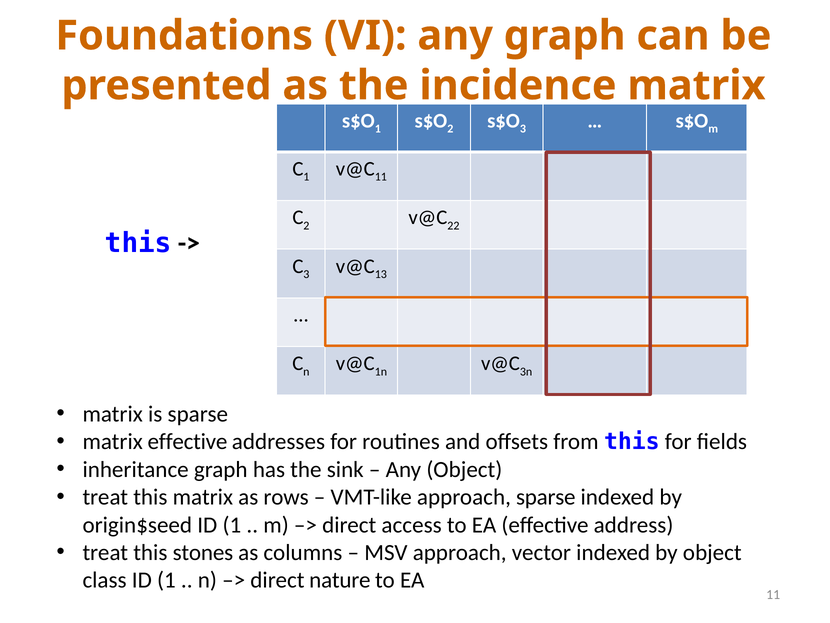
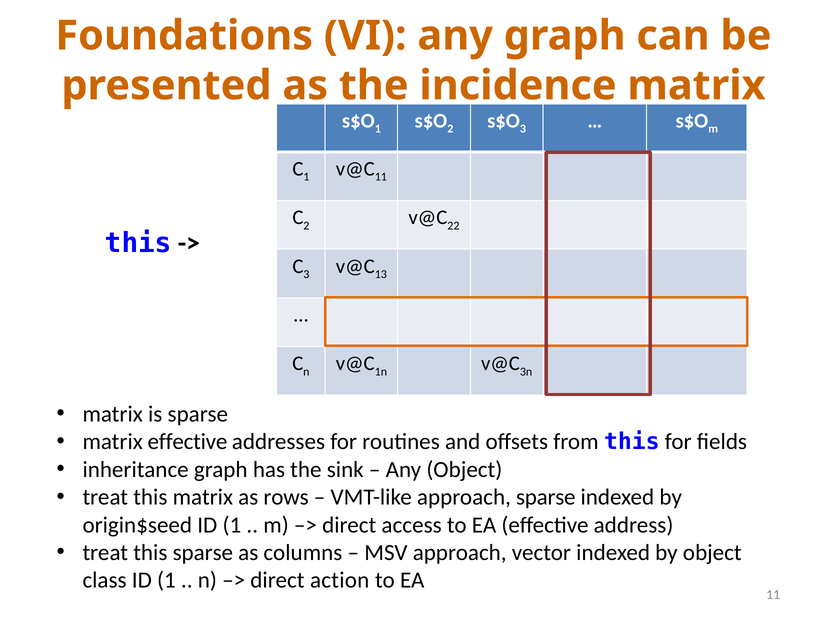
this stones: stones -> sparse
nature: nature -> action
